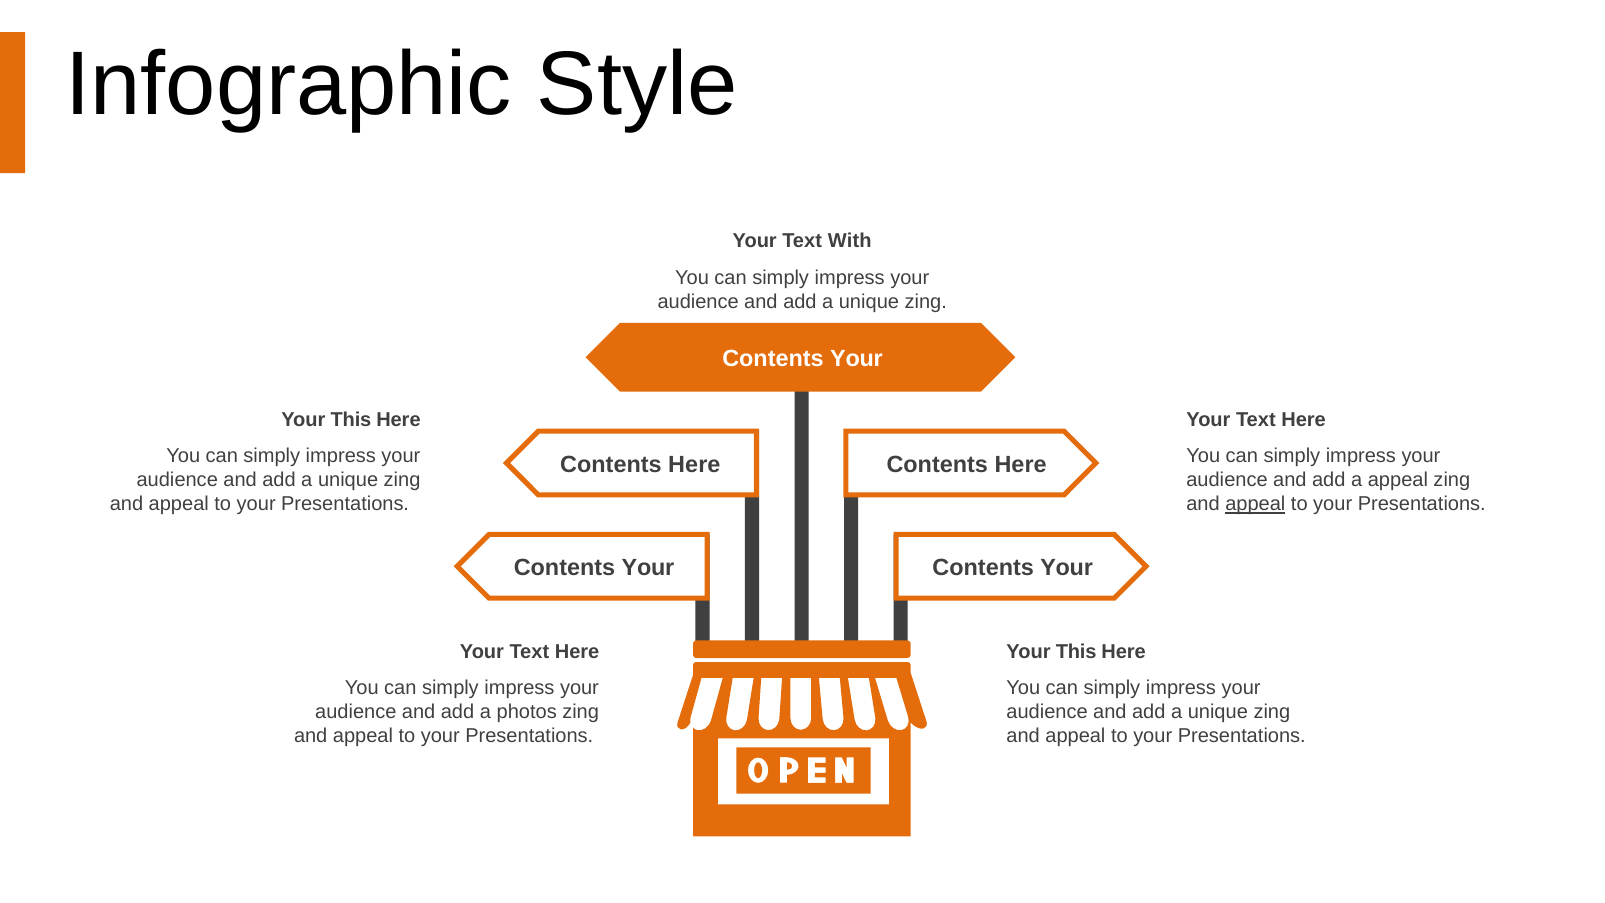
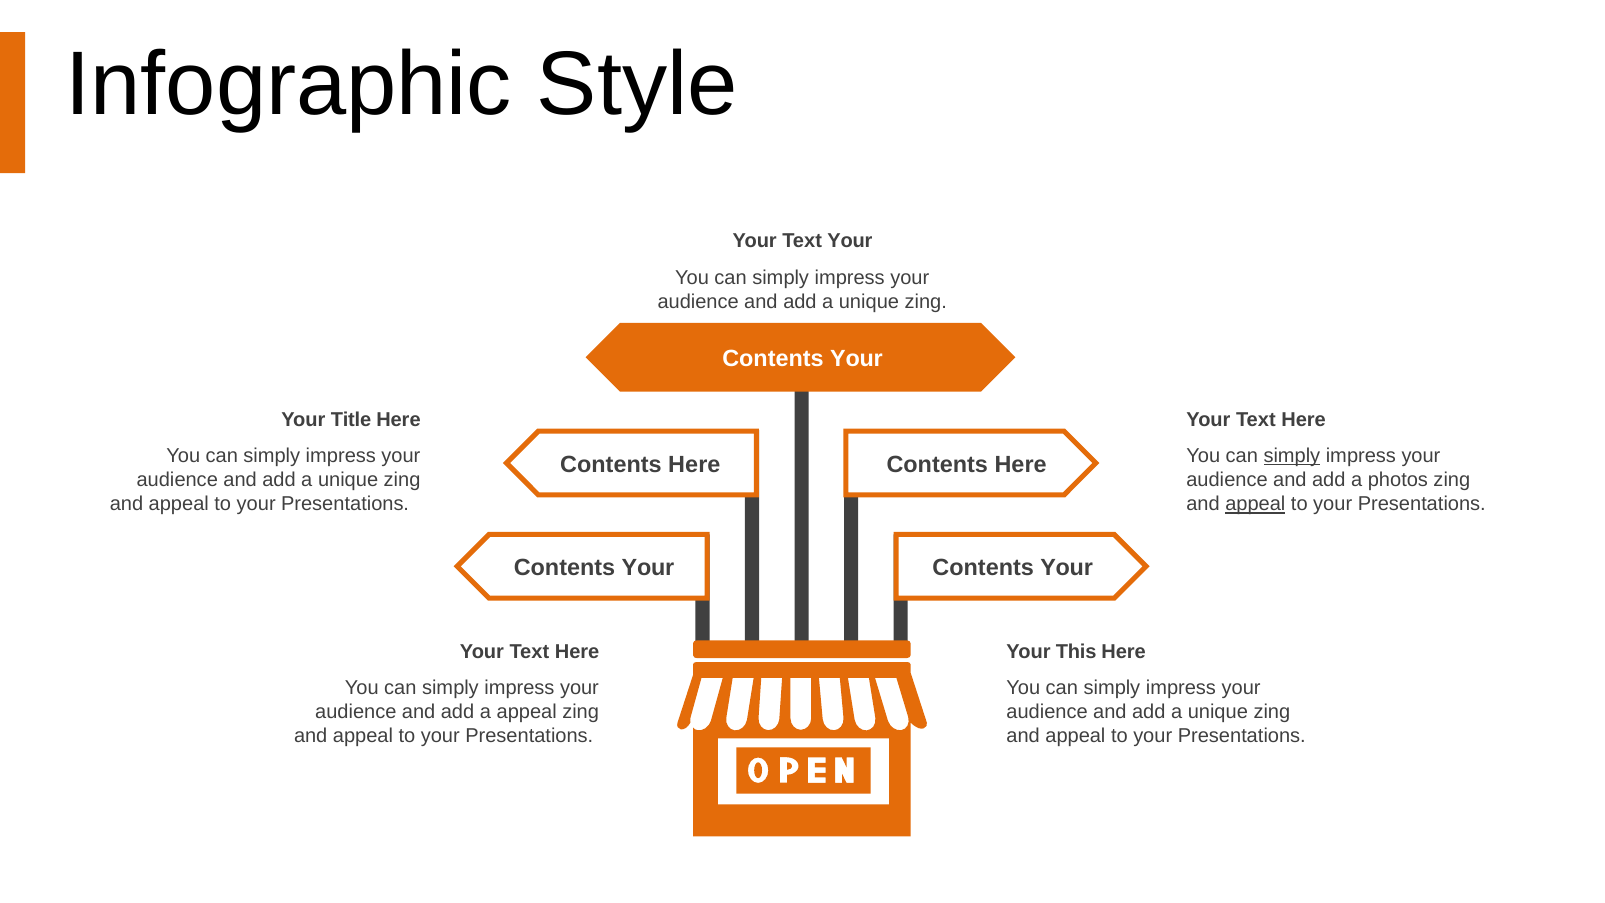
Text With: With -> Your
This at (351, 420): This -> Title
simply at (1292, 456) underline: none -> present
a appeal: appeal -> photos
a photos: photos -> appeal
